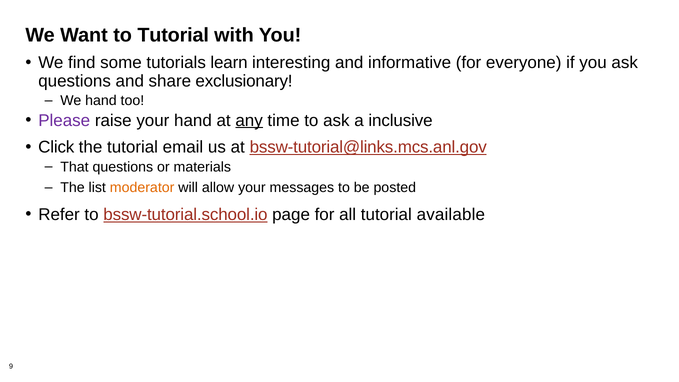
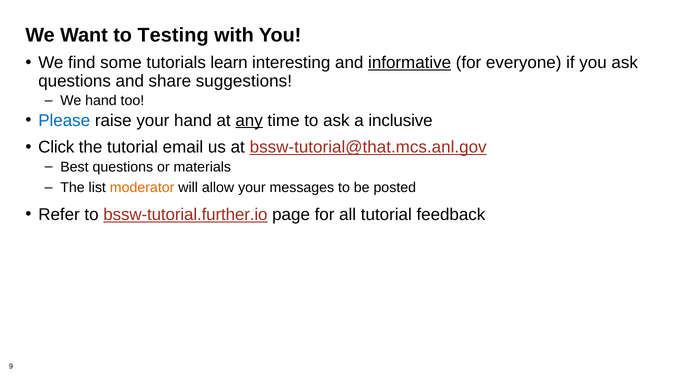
to Tutorial: Tutorial -> Testing
informative underline: none -> present
exclusionary: exclusionary -> suggestions
Please colour: purple -> blue
bssw-tutorial@links.mcs.anl.gov: bssw-tutorial@links.mcs.anl.gov -> bssw-tutorial@that.mcs.anl.gov
That: That -> Best
bssw-tutorial.school.io: bssw-tutorial.school.io -> bssw-tutorial.further.io
available: available -> feedback
